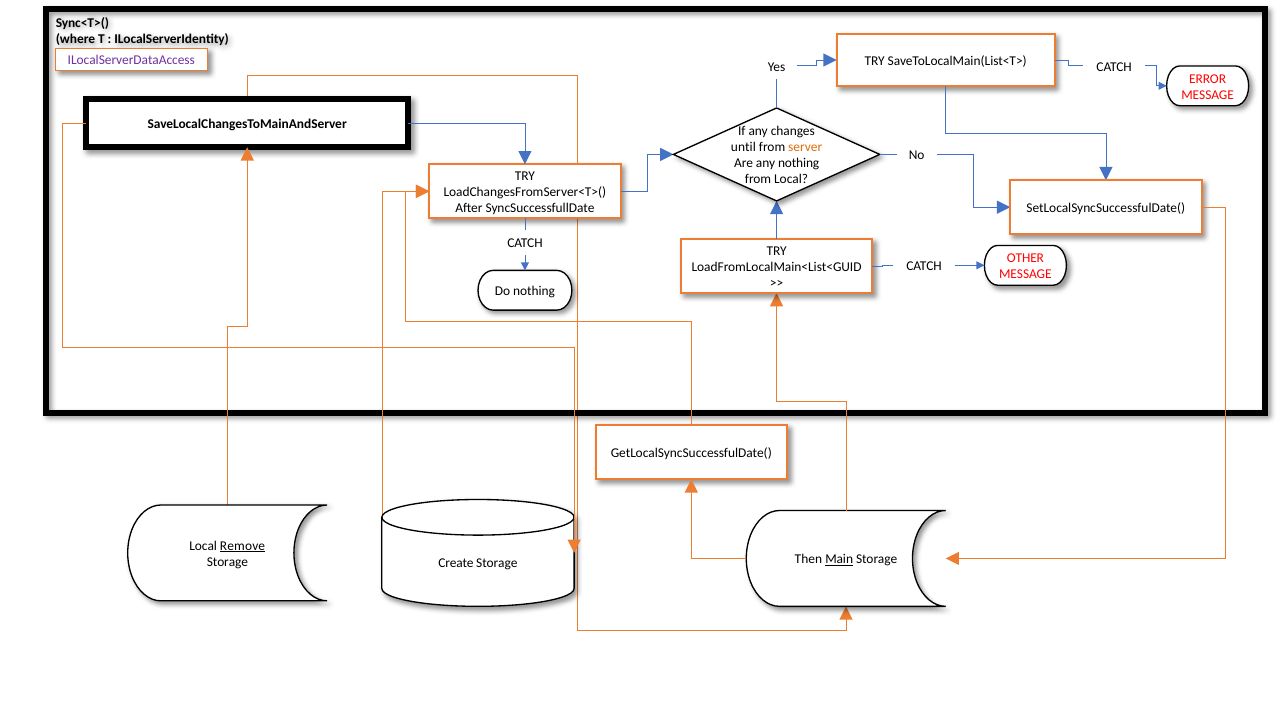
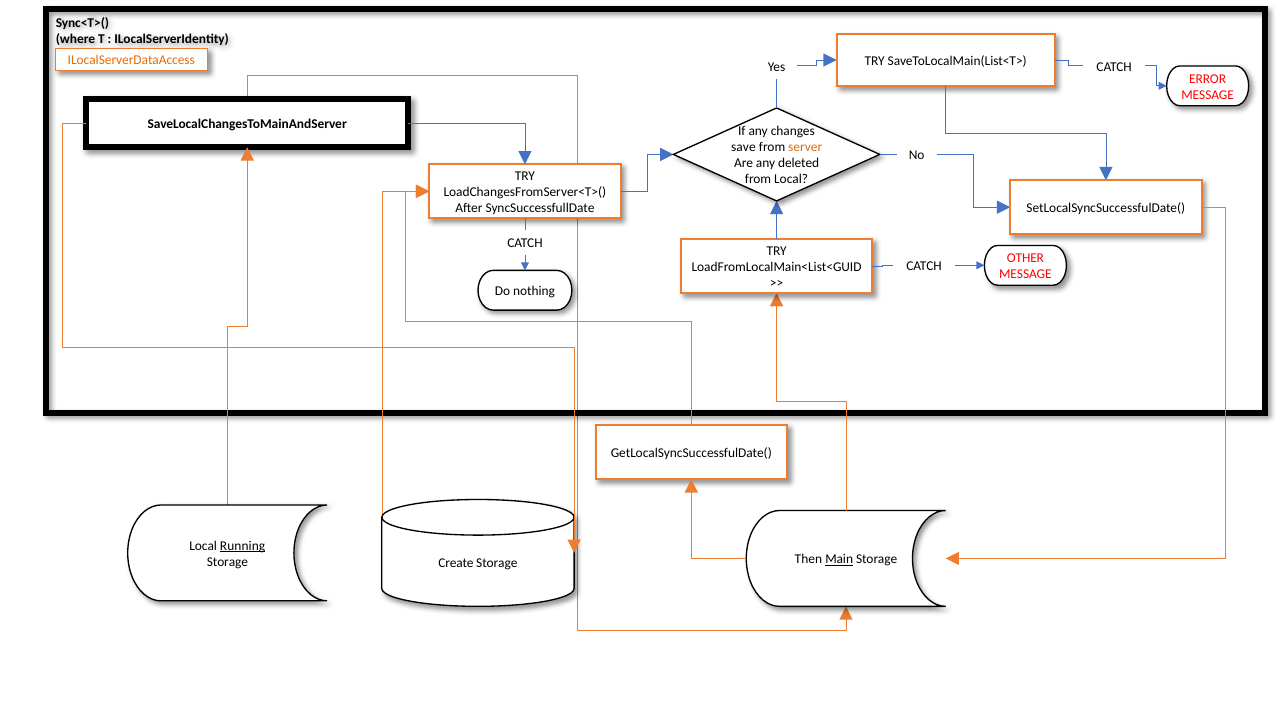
ILocalServerDataAccess colour: purple -> orange
until: until -> save
any nothing: nothing -> deleted
Remove: Remove -> Running
